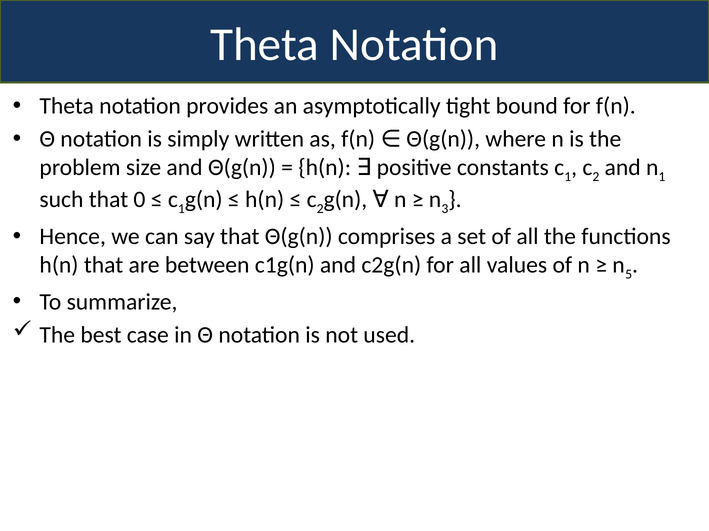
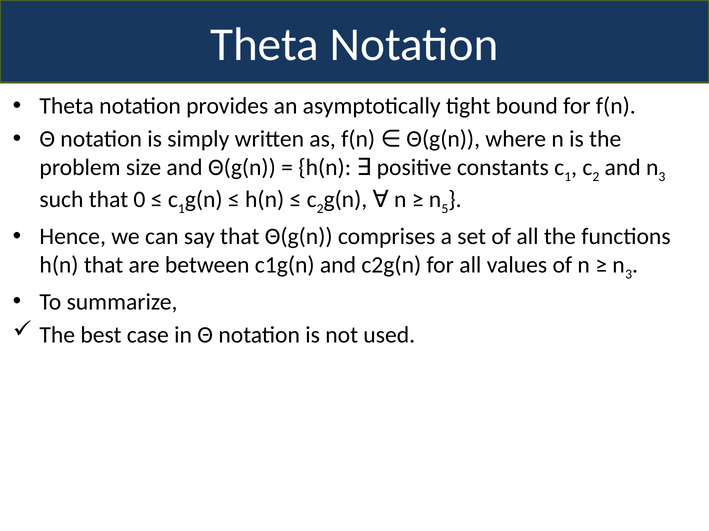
and n 1: 1 -> 3
3: 3 -> 5
5 at (629, 274): 5 -> 3
